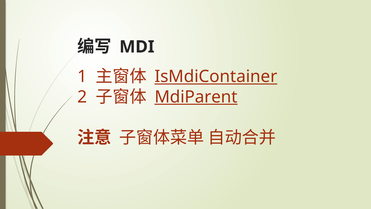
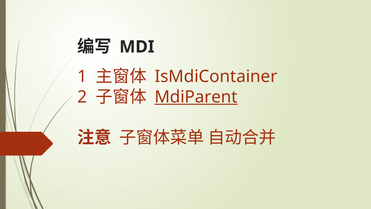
IsMdiContainer underline: present -> none
